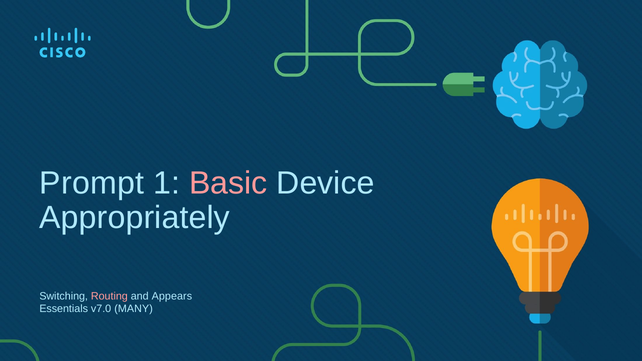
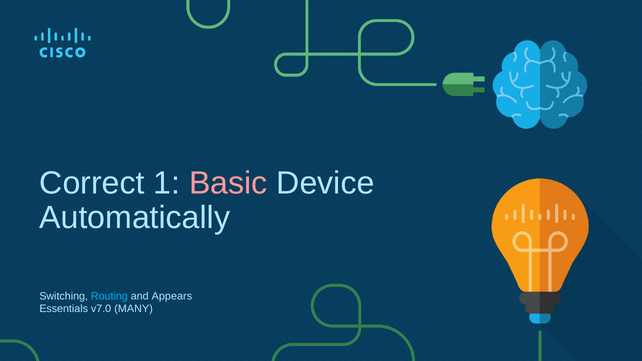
Prompt: Prompt -> Correct
Appropriately: Appropriately -> Automatically
Routing colour: pink -> light blue
